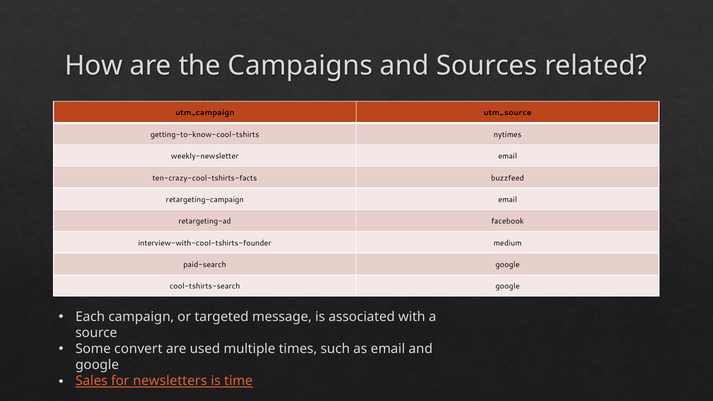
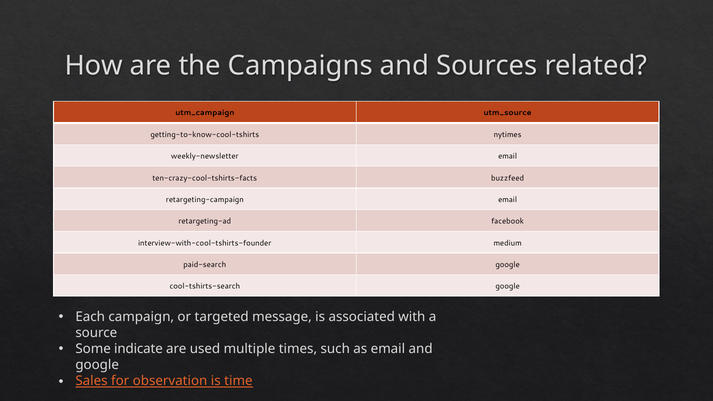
convert: convert -> indicate
newsletters: newsletters -> observation
